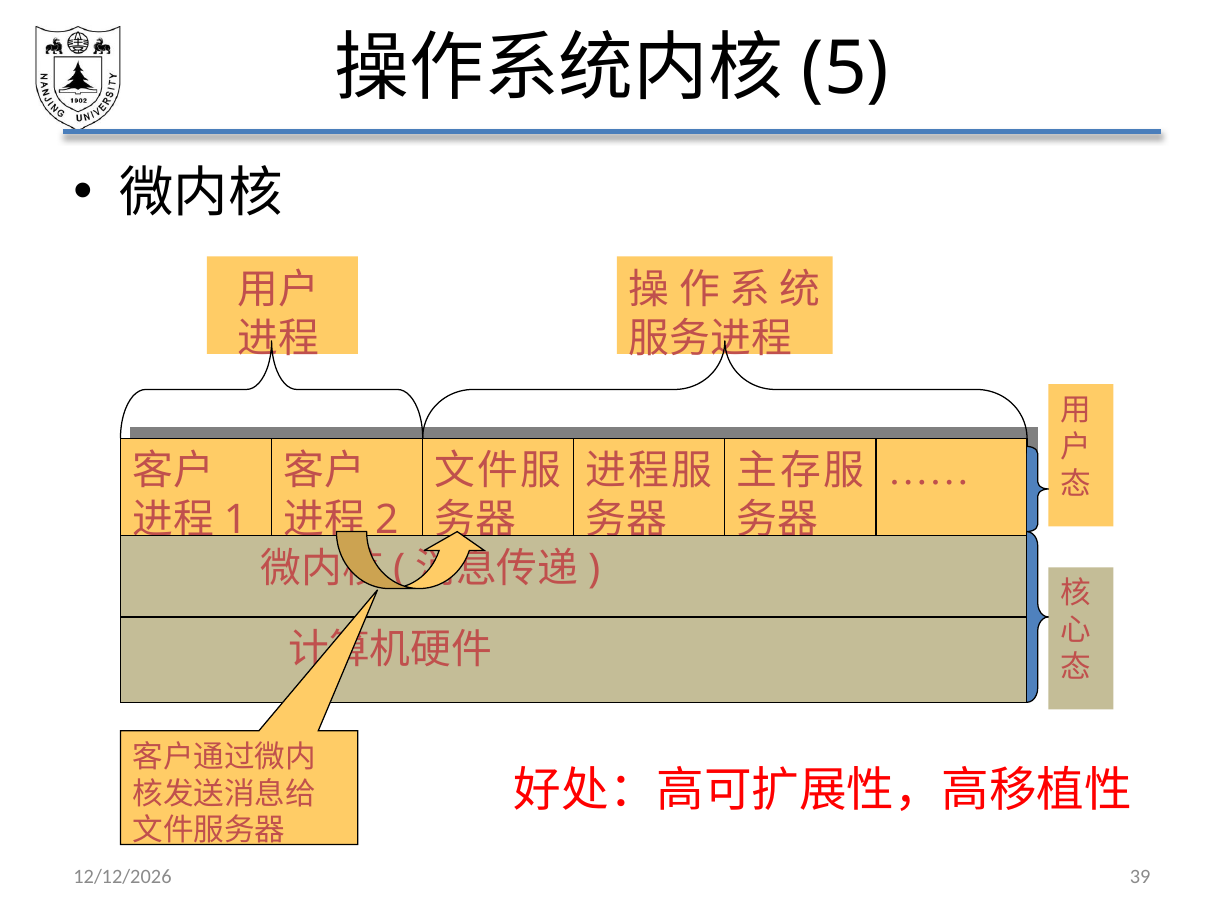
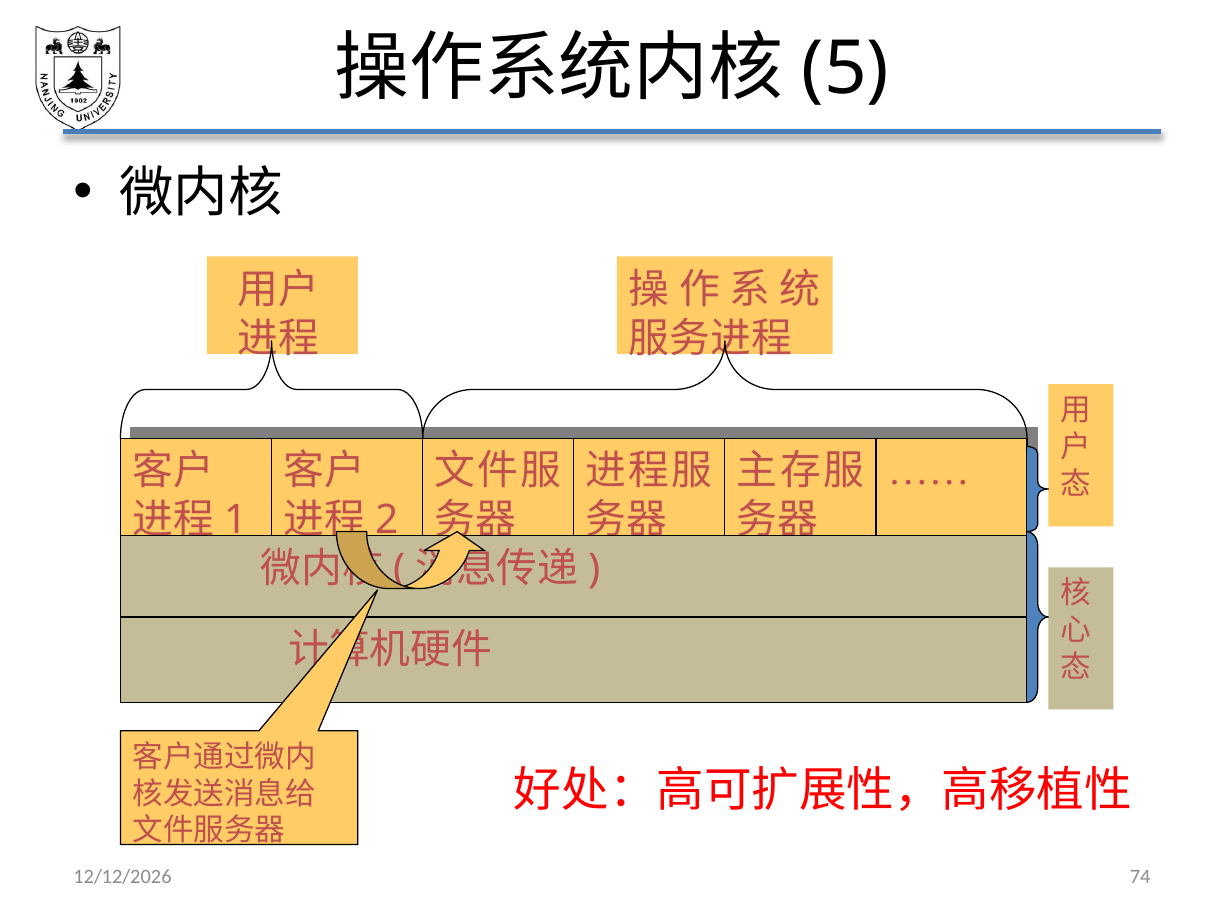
39: 39 -> 74
